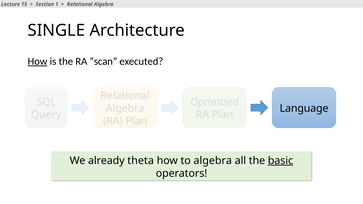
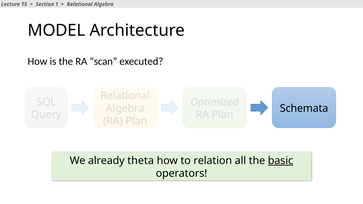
SINGLE: SINGLE -> MODEL
How at (38, 61) underline: present -> none
Language: Language -> Schemata
to algebra: algebra -> relation
